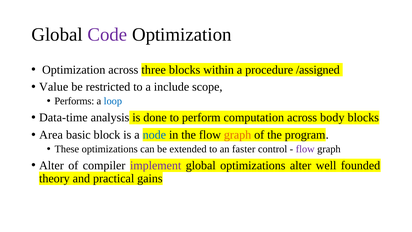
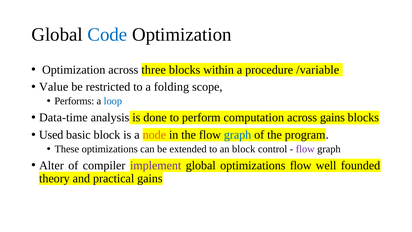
Code colour: purple -> blue
/assigned: /assigned -> /variable
include: include -> folding
across body: body -> gains
Area: Area -> Used
node colour: blue -> orange
graph at (238, 135) colour: orange -> blue
an faster: faster -> block
optimizations alter: alter -> flow
